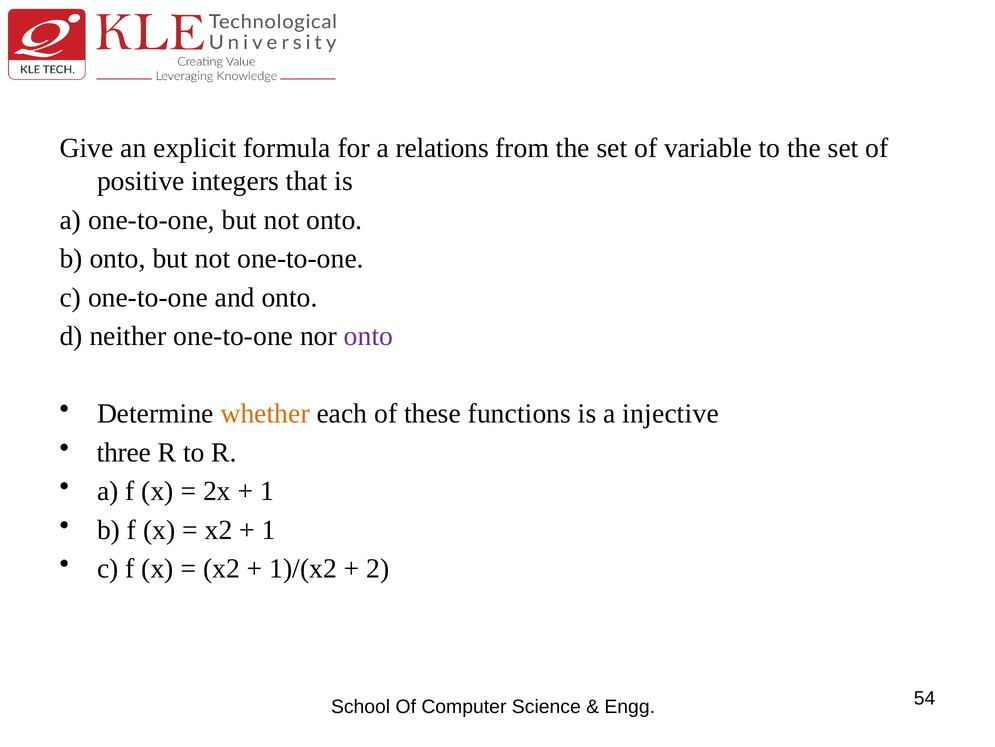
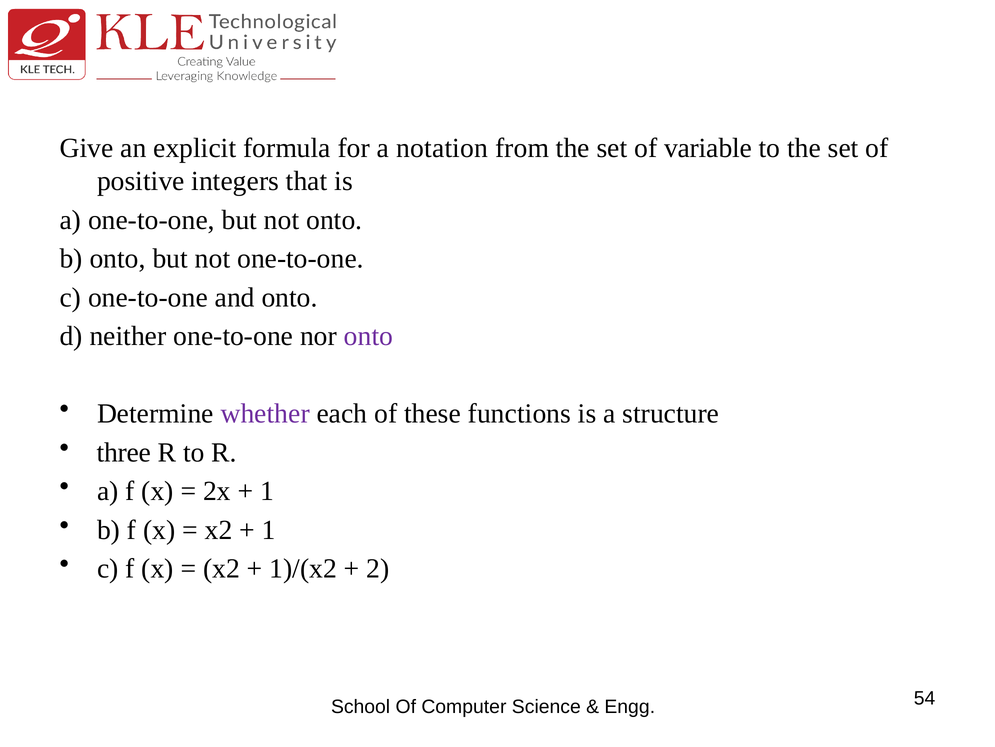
relations: relations -> notation
whether colour: orange -> purple
injective: injective -> structure
